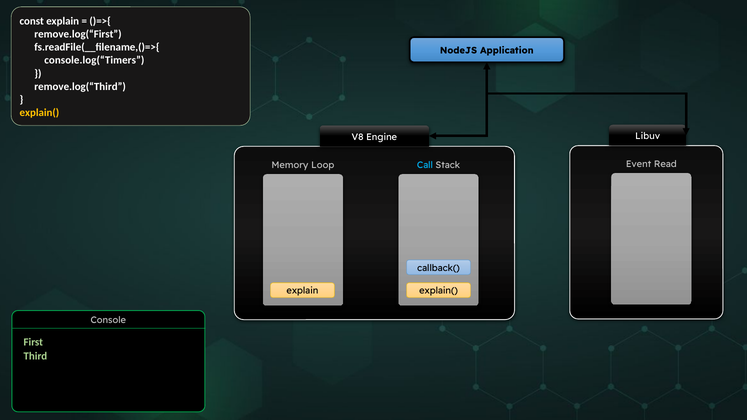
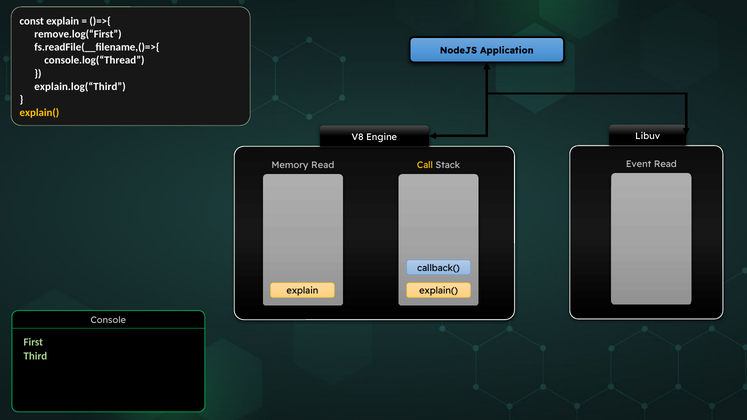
console.log(“Timers: console.log(“Timers -> console.log(“Thread
remove.log(“Third: remove.log(“Third -> explain.log(“Third
Memory Loop: Loop -> Read
Call colour: light blue -> yellow
